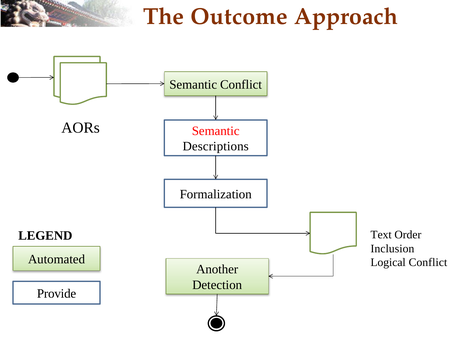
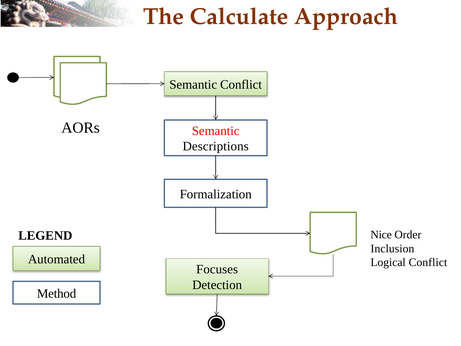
Outcome: Outcome -> Calculate
Text: Text -> Nice
Another: Another -> Focuses
Provide: Provide -> Method
